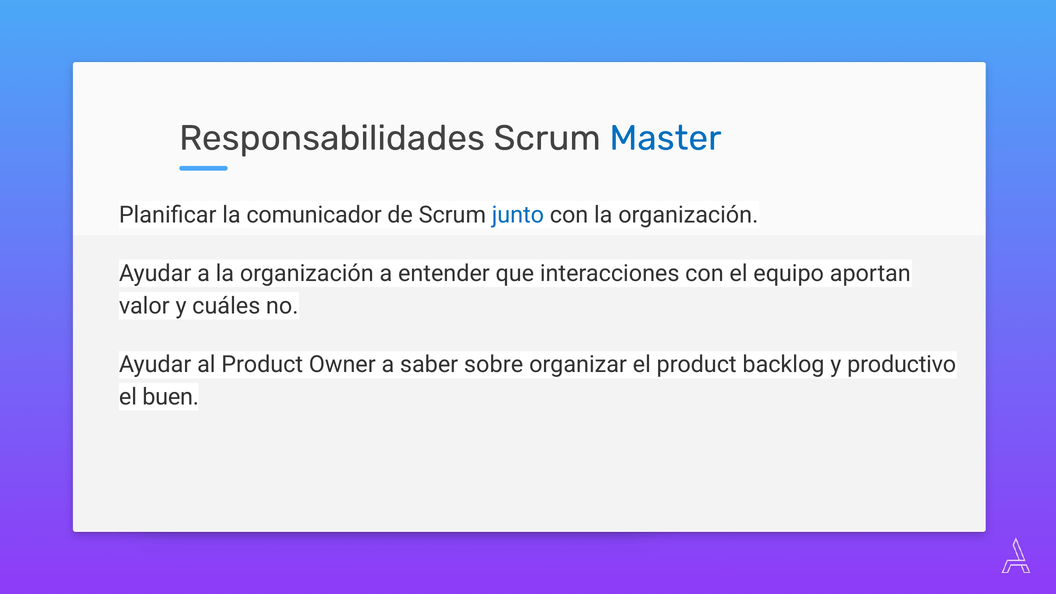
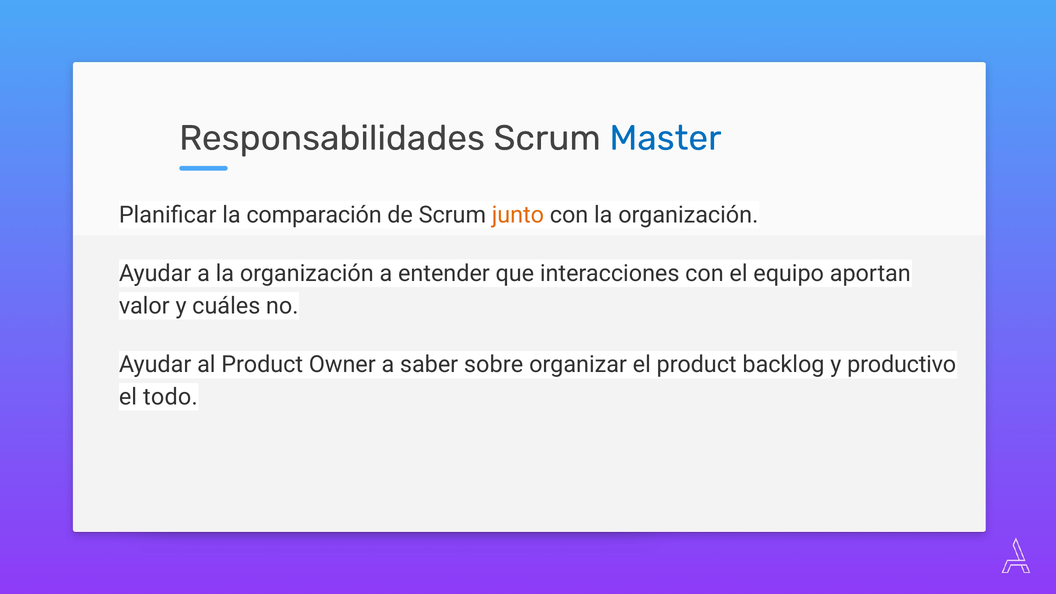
comunicador: comunicador -> comparación
junto colour: blue -> orange
buen: buen -> todo
